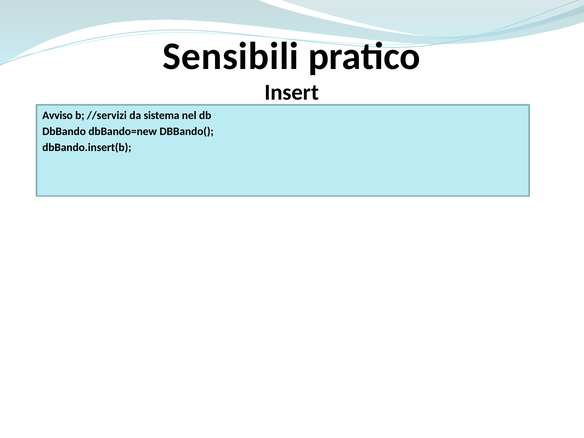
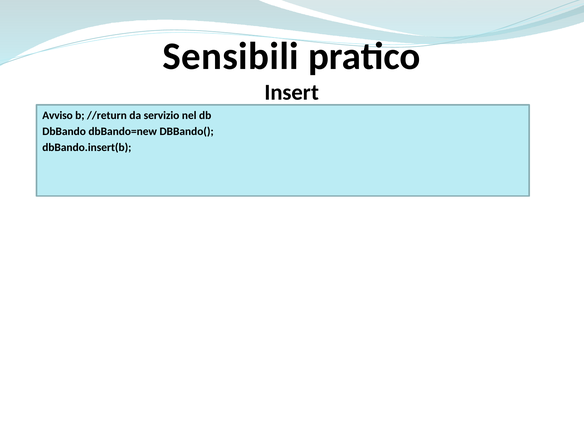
//servizi: //servizi -> //return
sistema: sistema -> servizio
